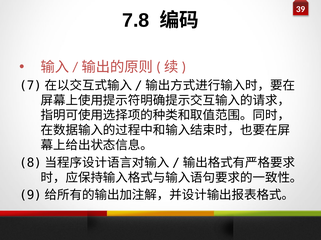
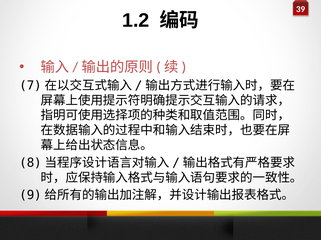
7.8: 7.8 -> 1.2
